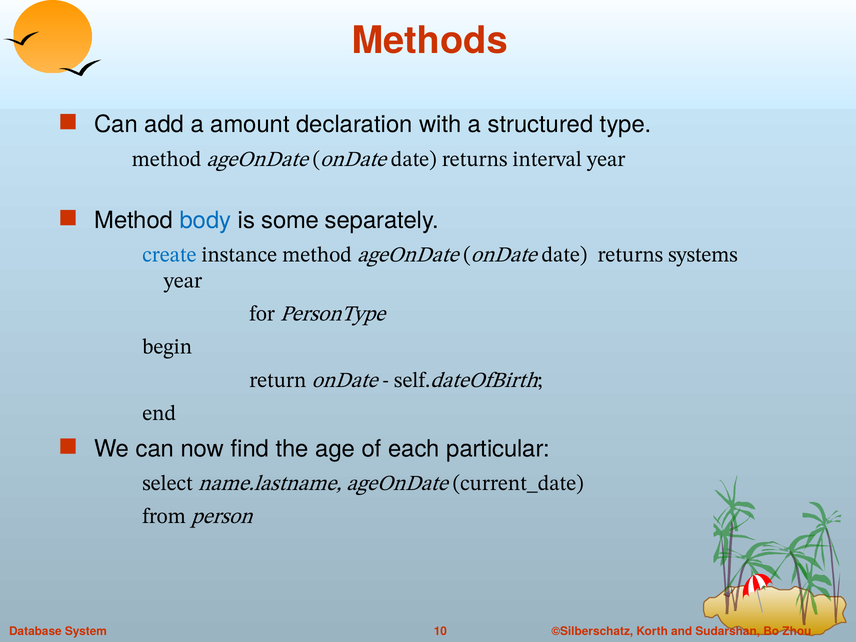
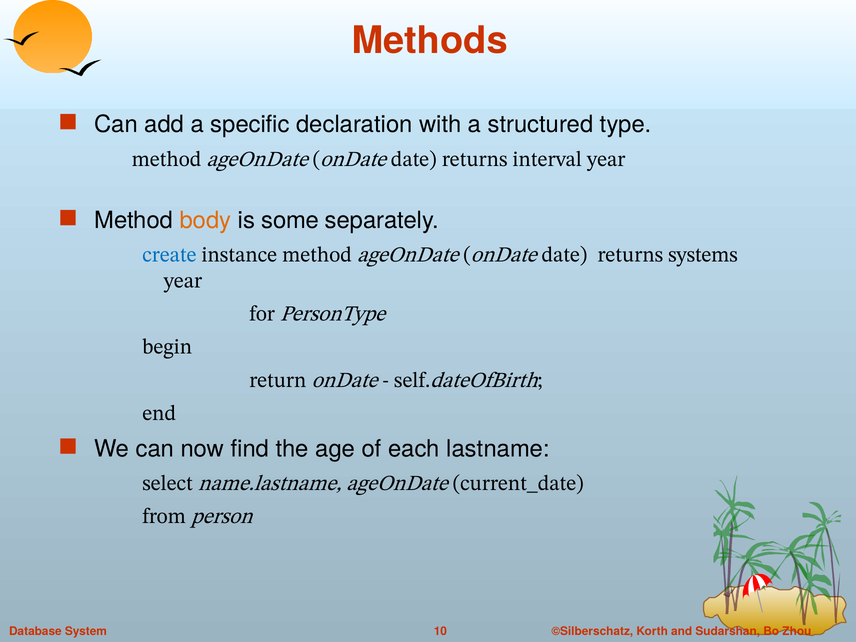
amount: amount -> specific
body colour: blue -> orange
particular: particular -> lastname
